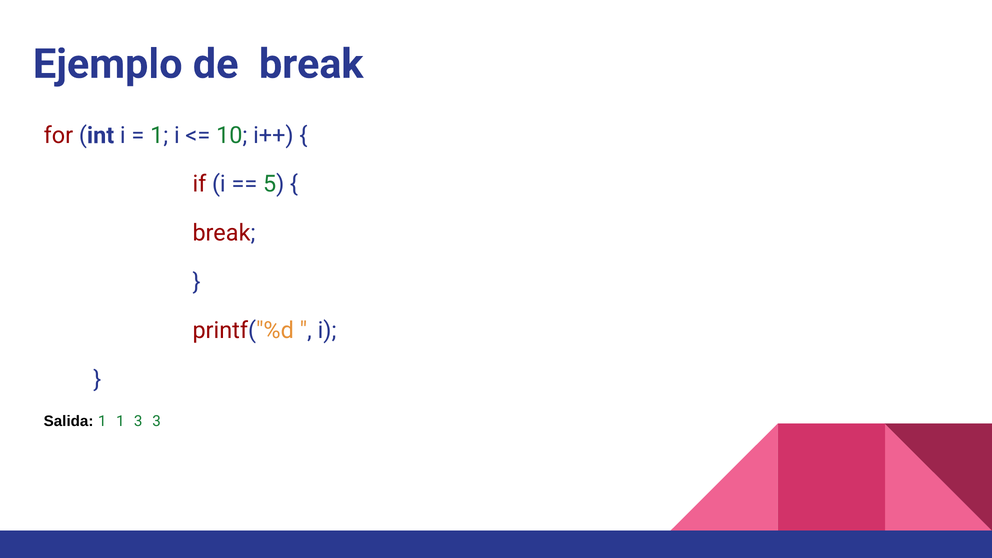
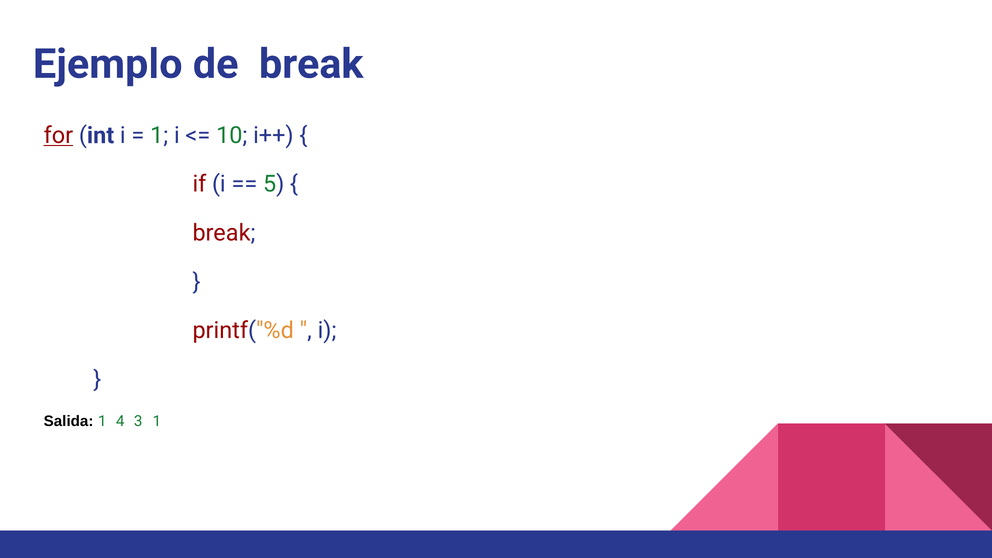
for underline: none -> present
1 1: 1 -> 4
3 3: 3 -> 1
